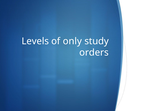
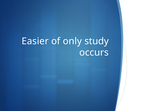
Levels: Levels -> Easier
orders: orders -> occurs
